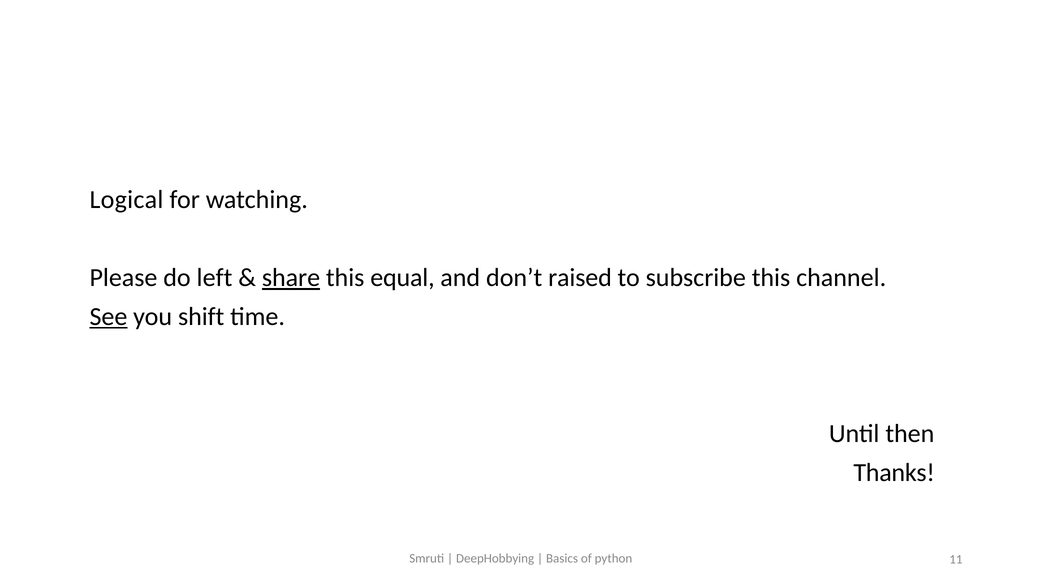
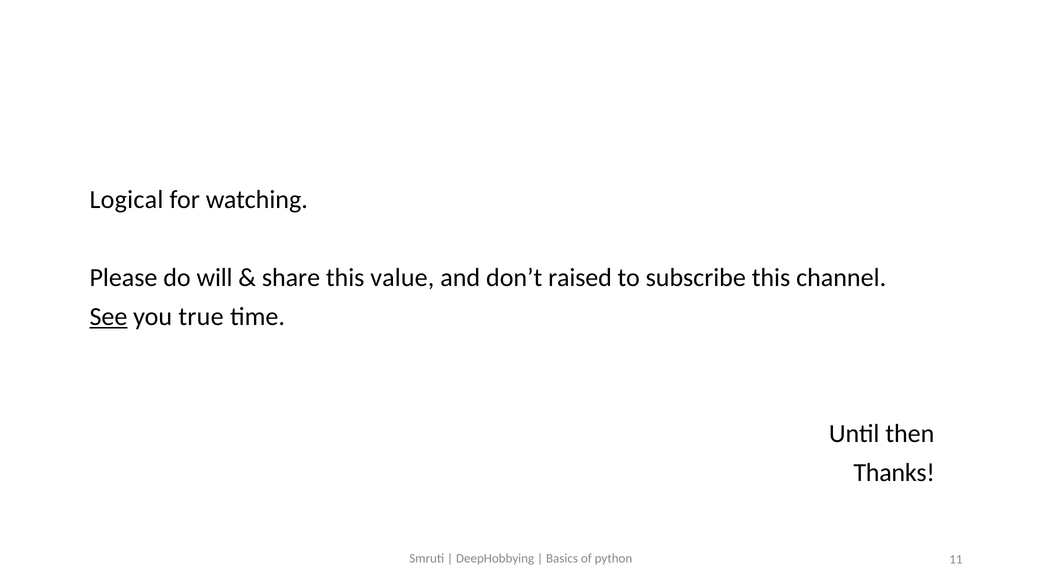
left: left -> will
share underline: present -> none
equal: equal -> value
shift: shift -> true
